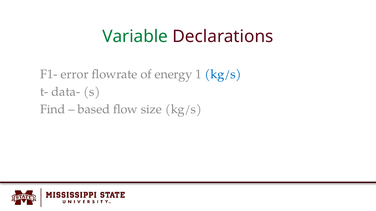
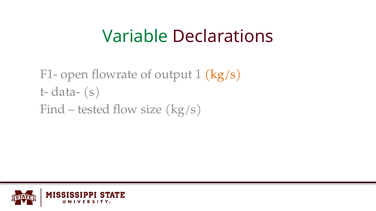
error: error -> open
energy: energy -> output
kg/s at (223, 75) colour: blue -> orange
based: based -> tested
